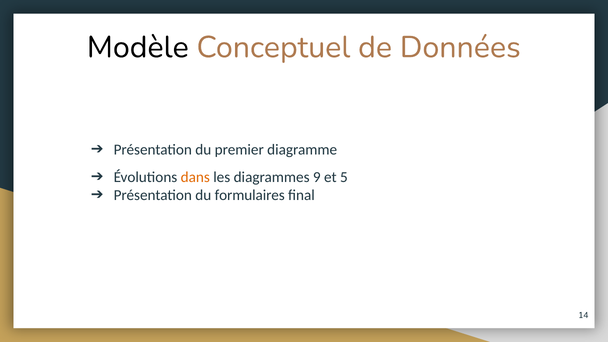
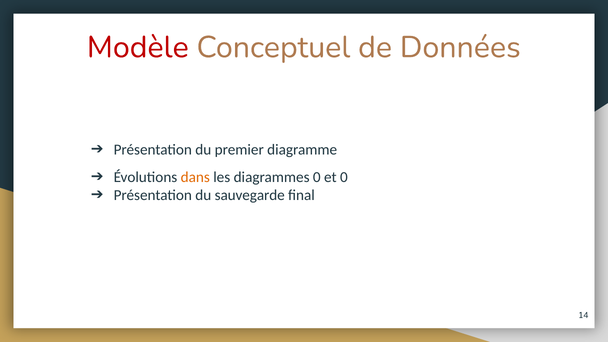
Modèle colour: black -> red
diagrammes 9: 9 -> 0
et 5: 5 -> 0
formulaires: formulaires -> sauvegarde
